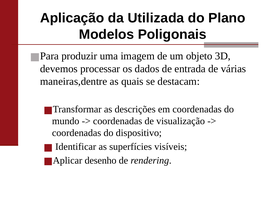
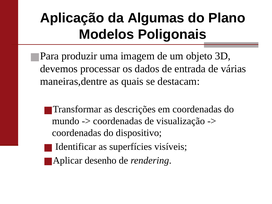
Utilizada: Utilizada -> Algumas
